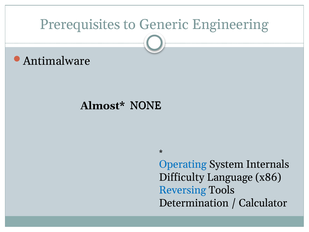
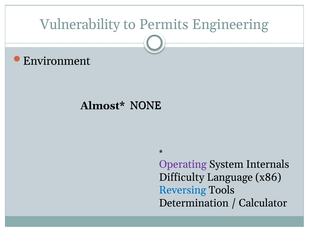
Prerequisites: Prerequisites -> Vulnerability
Generic: Generic -> Permits
Antimalware: Antimalware -> Environment
Operating colour: blue -> purple
